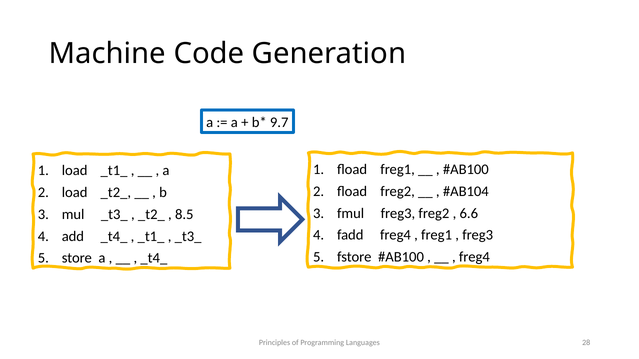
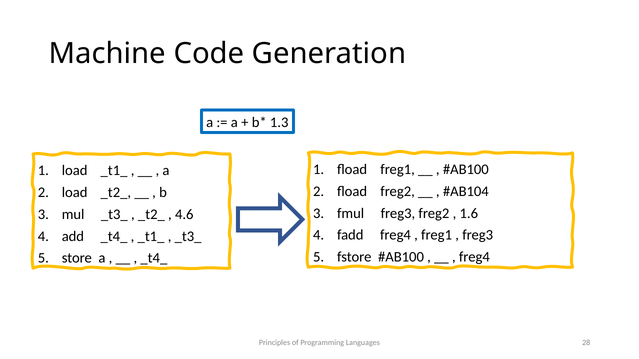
9.7: 9.7 -> 1.3
6.6: 6.6 -> 1.6
8.5: 8.5 -> 4.6
